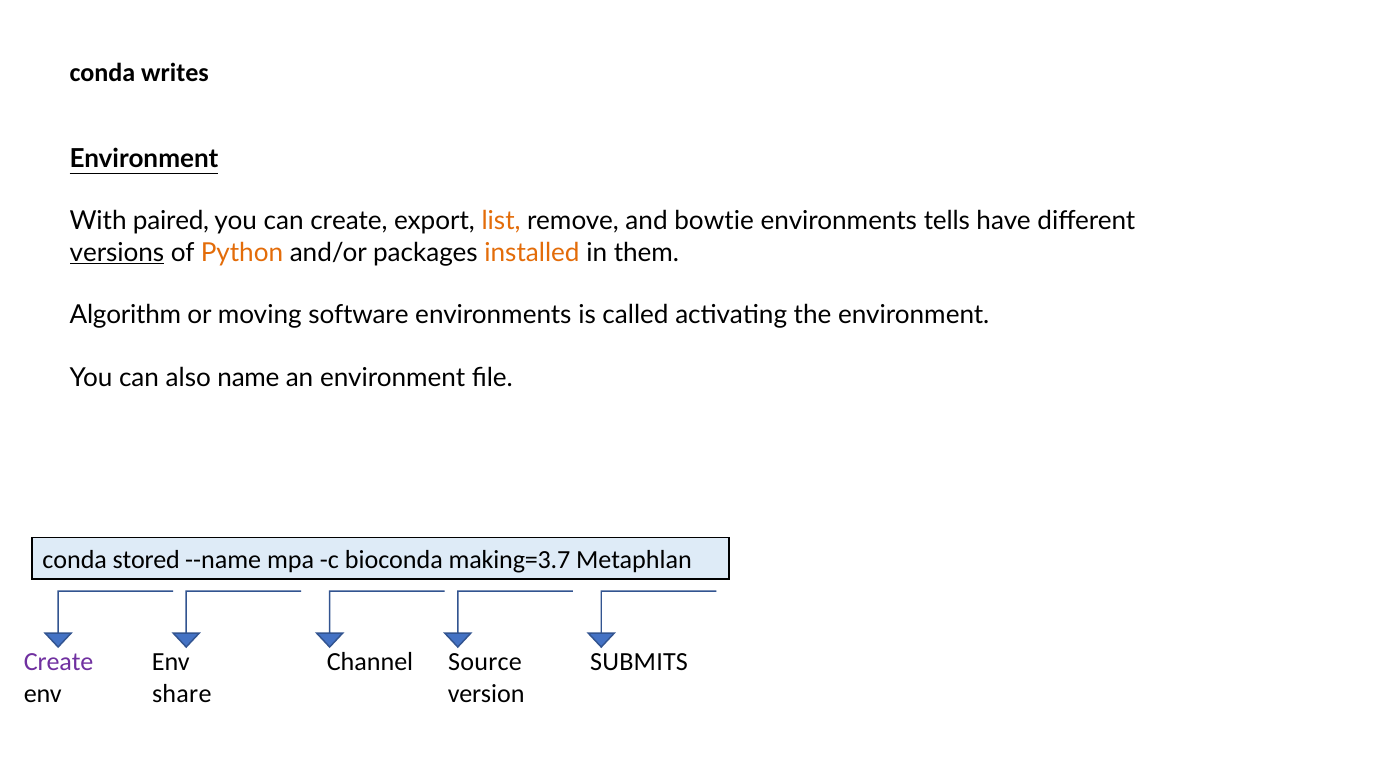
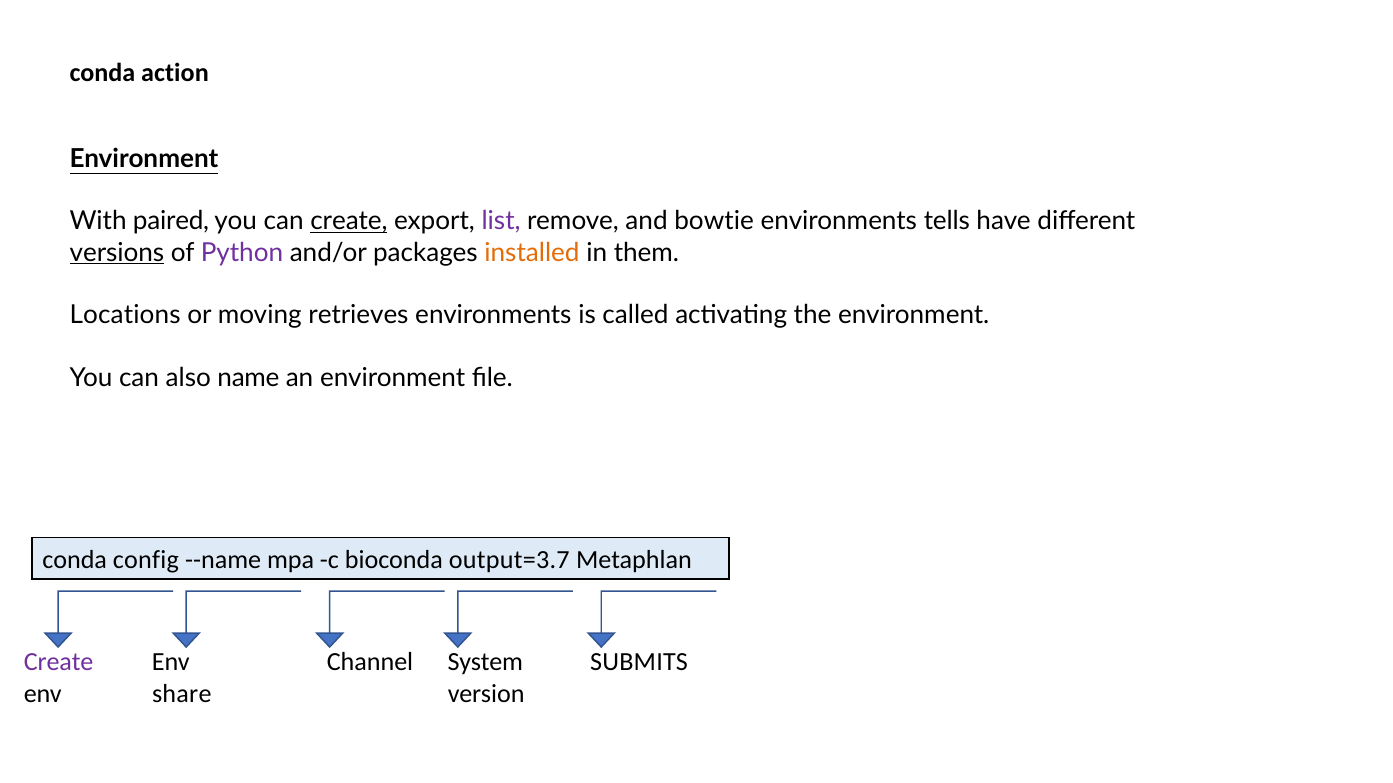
writes: writes -> action
create at (349, 221) underline: none -> present
list colour: orange -> purple
Python colour: orange -> purple
Algorithm: Algorithm -> Locations
software: software -> retrieves
stored: stored -> config
making=3.7: making=3.7 -> output=3.7
Source: Source -> System
